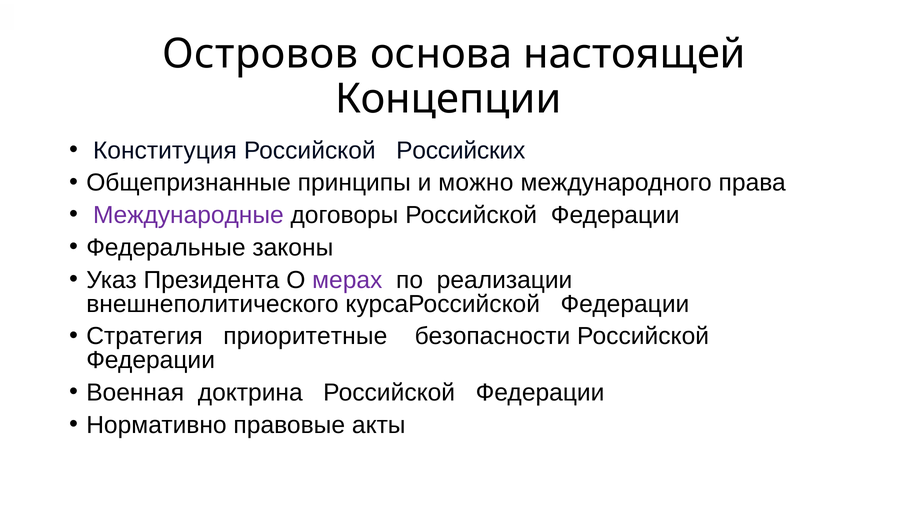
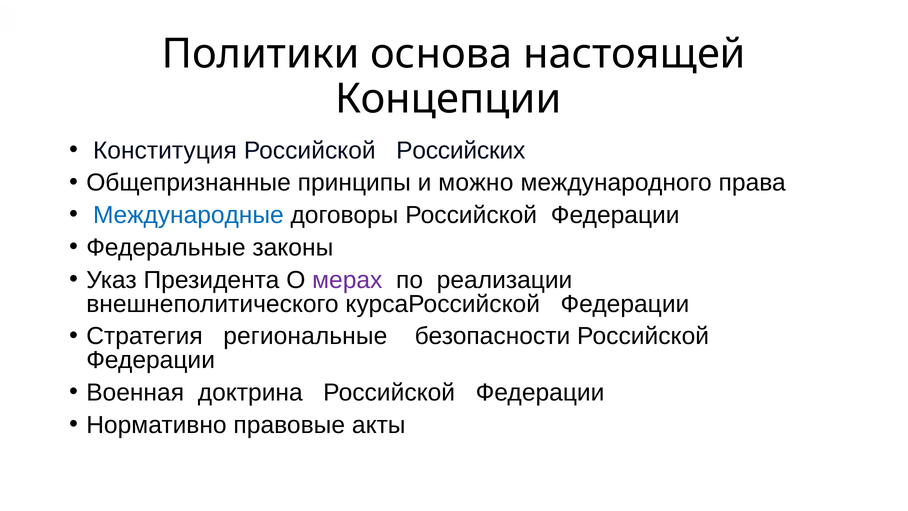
Островов: Островов -> Политики
Международные colour: purple -> blue
приоритетные: приоритетные -> региональные
